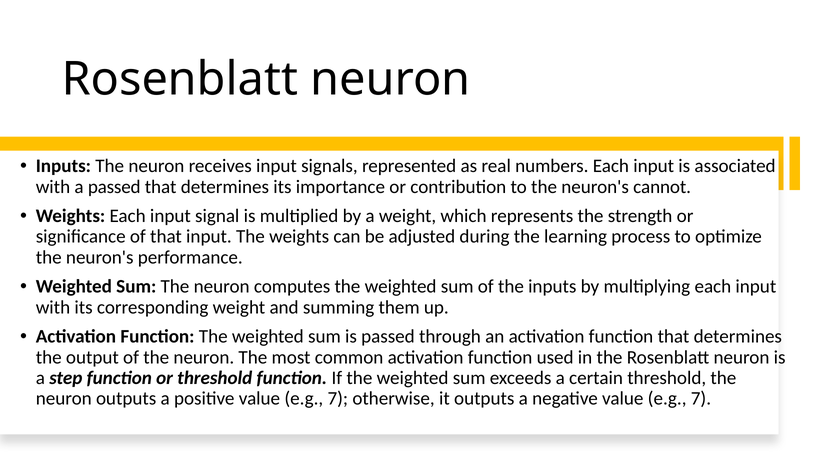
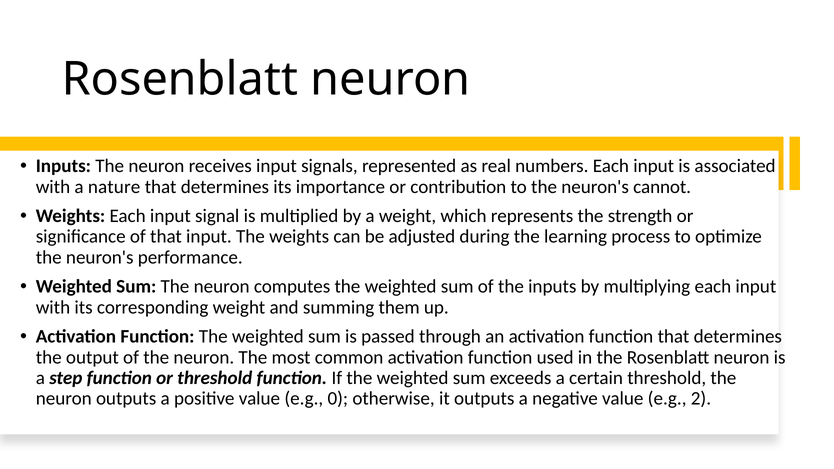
a passed: passed -> nature
positive value e.g 7: 7 -> 0
negative value e.g 7: 7 -> 2
